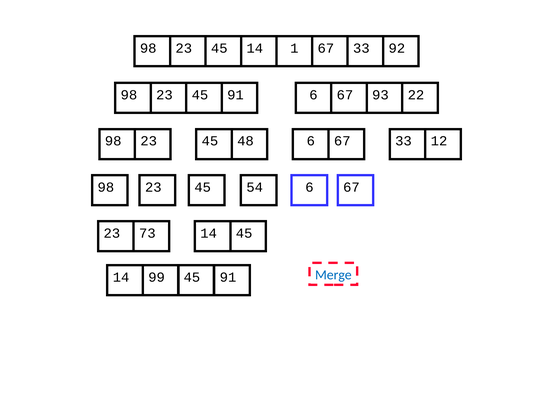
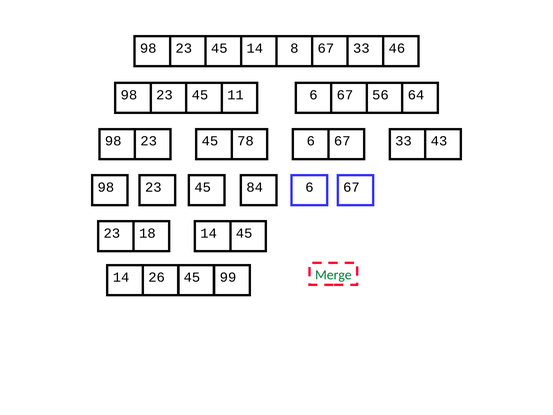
1: 1 -> 8
92: 92 -> 46
23 91: 91 -> 11
93: 93 -> 56
22: 22 -> 64
48: 48 -> 78
12: 12 -> 43
54: 54 -> 84
73: 73 -> 18
Merge colour: blue -> green
99: 99 -> 26
45 91: 91 -> 99
